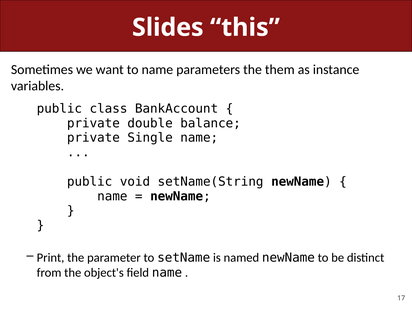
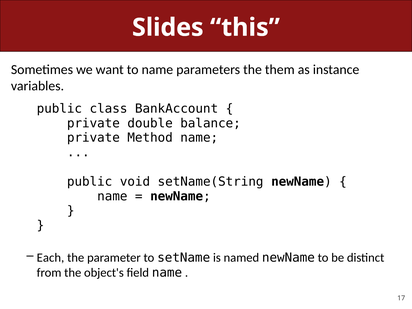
Single: Single -> Method
Print: Print -> Each
